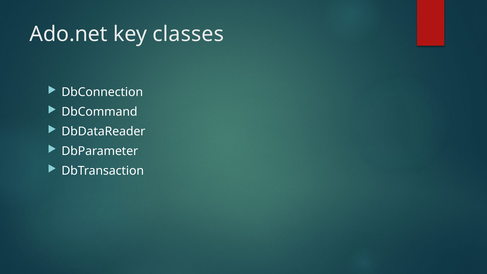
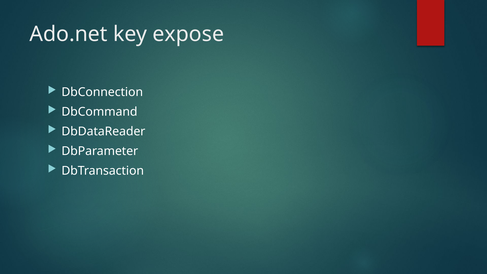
classes: classes -> expose
